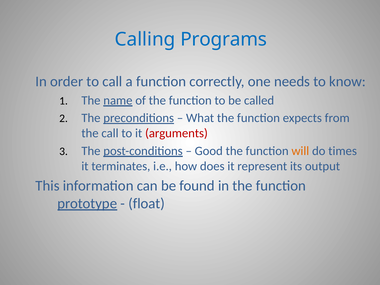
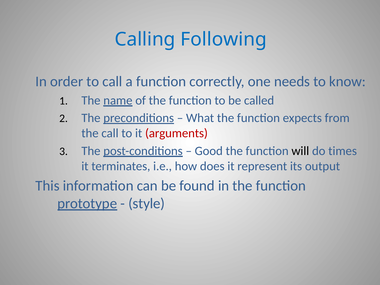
Programs: Programs -> Following
will colour: orange -> black
float: float -> style
